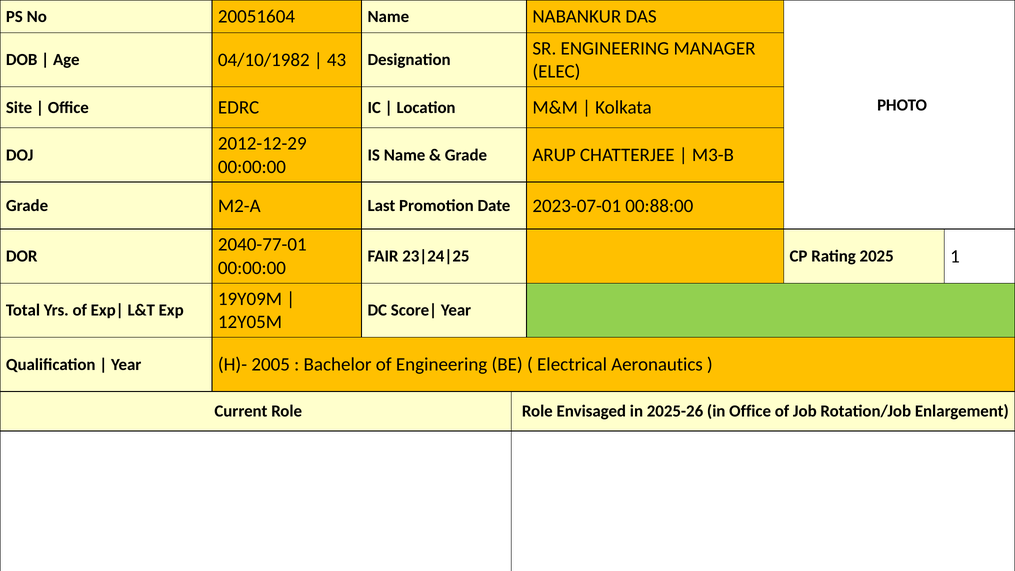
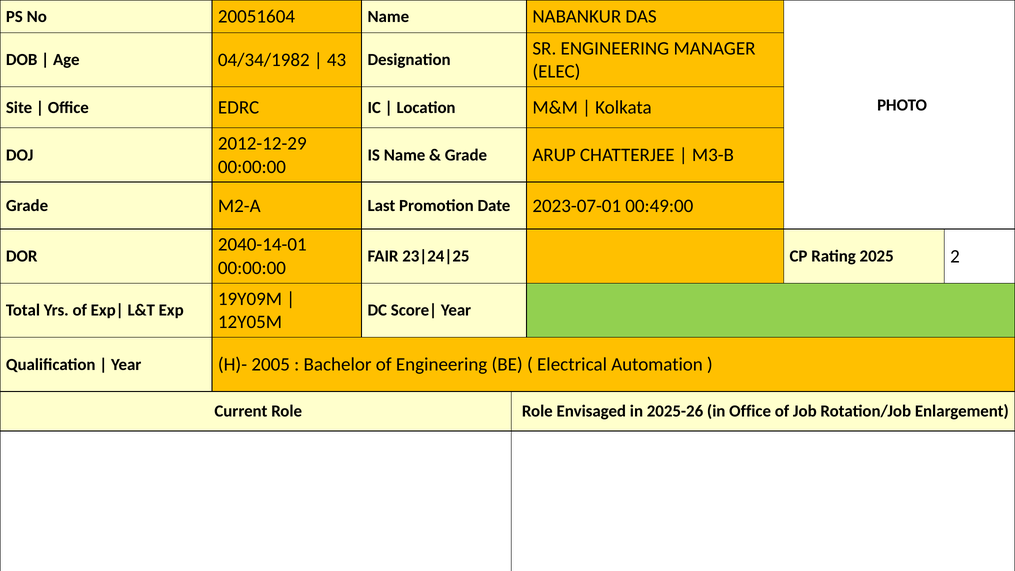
04/10/1982: 04/10/1982 -> 04/34/1982
00:88:00: 00:88:00 -> 00:49:00
2040-77-01: 2040-77-01 -> 2040-14-01
1: 1 -> 2
Aeronautics: Aeronautics -> Automation
